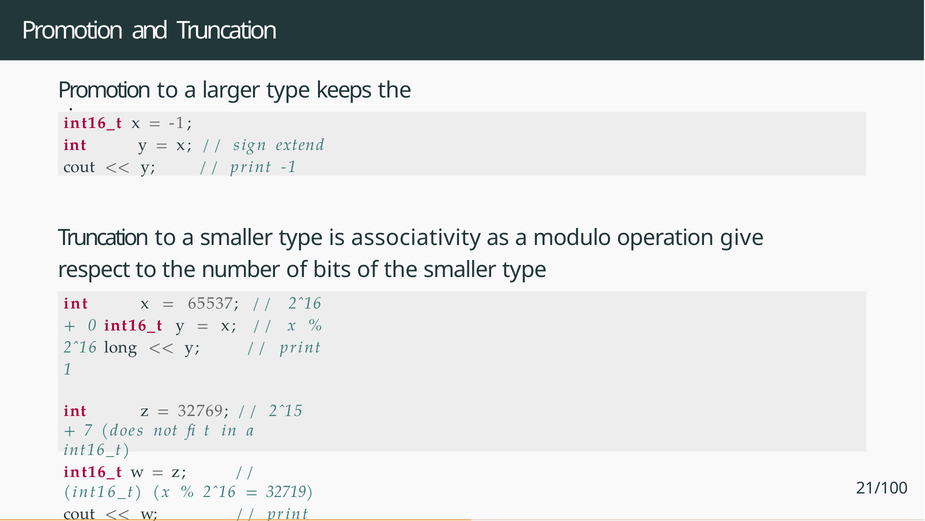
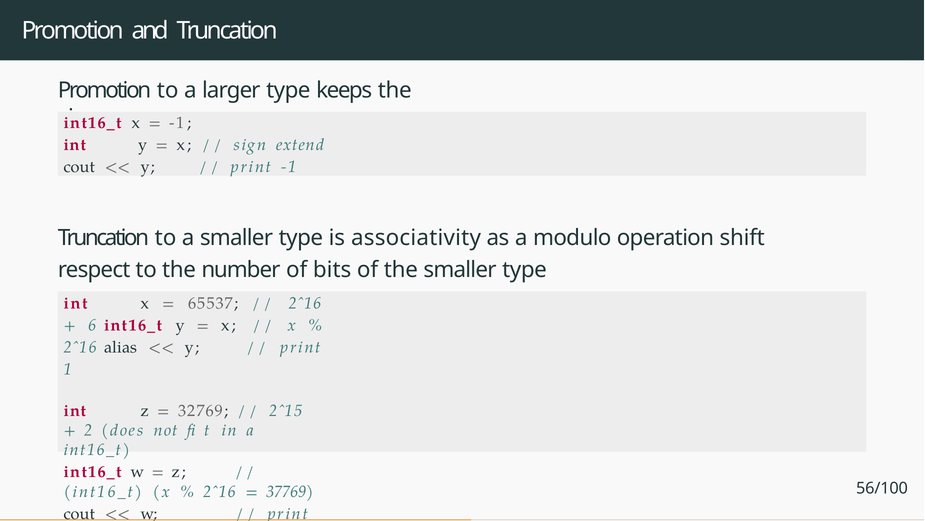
give: give -> shift
0: 0 -> 6
long: long -> alias
7: 7 -> 2
21/100: 21/100 -> 56/100
32719: 32719 -> 37769
